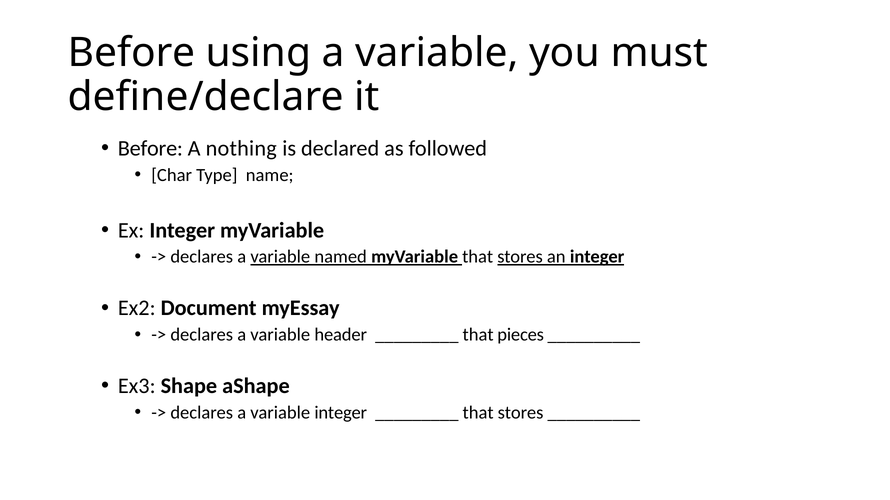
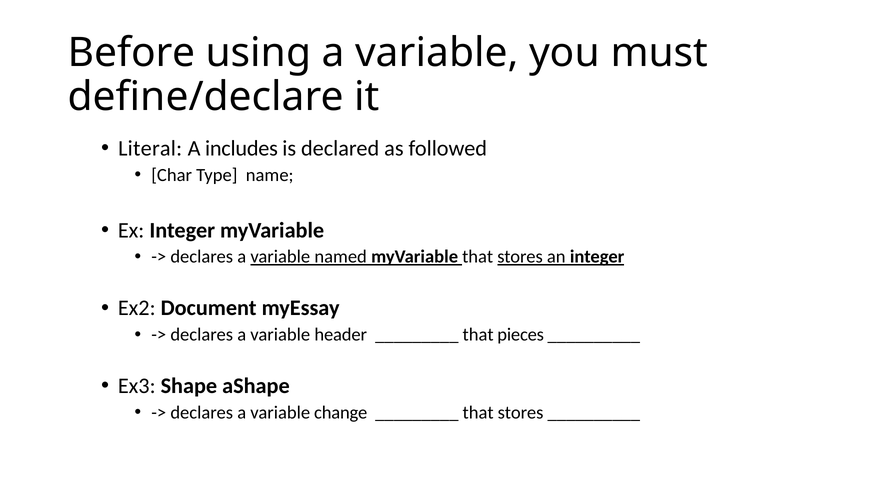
Before at (150, 148): Before -> Literal
nothing: nothing -> includes
variable integer: integer -> change
